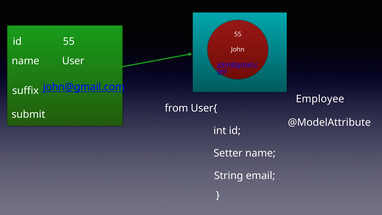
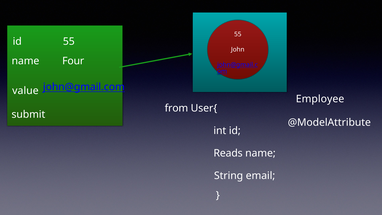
User: User -> Four
suffix: suffix -> value
Setter: Setter -> Reads
